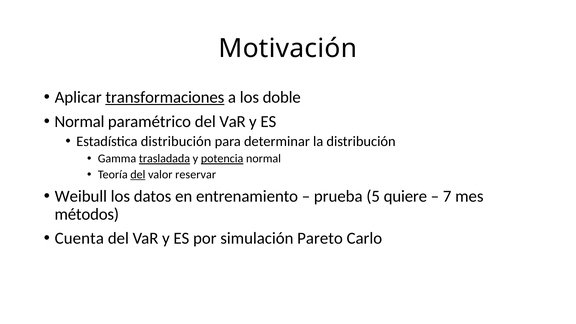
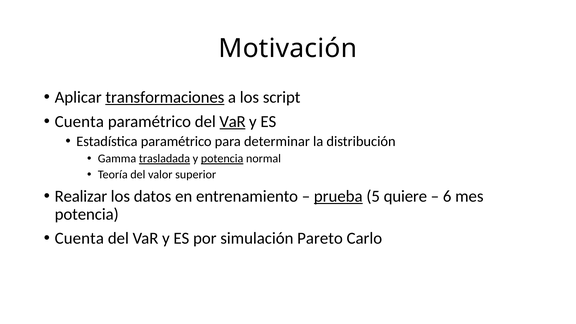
doble: doble -> script
Normal at (79, 122): Normal -> Cuenta
VaR at (233, 122) underline: none -> present
Estadística distribución: distribución -> paramétrico
del at (138, 175) underline: present -> none
reservar: reservar -> superior
Weibull: Weibull -> Realizar
prueba underline: none -> present
7: 7 -> 6
métodos at (87, 214): métodos -> potencia
